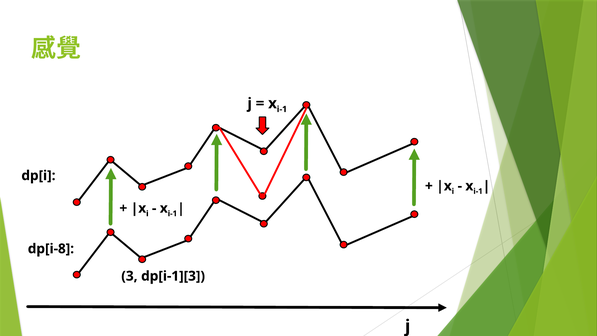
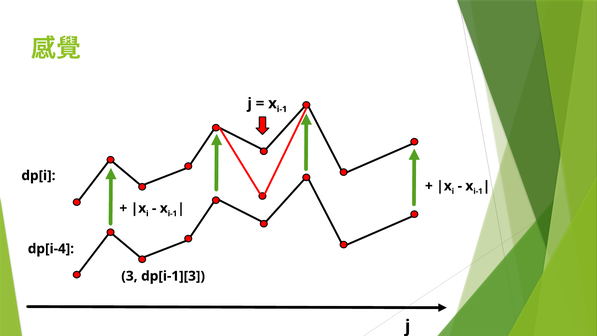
dp[i-8: dp[i-8 -> dp[i-4
